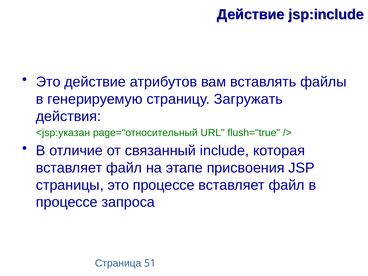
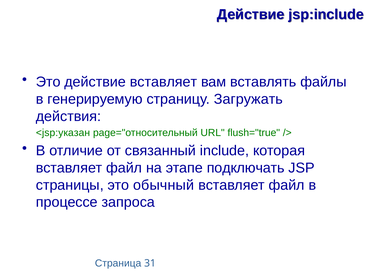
действие атрибутов: атрибутов -> вставляет
присвоения: присвоения -> подключать
это процессе: процессе -> обычный
51: 51 -> 31
